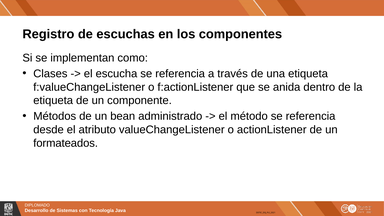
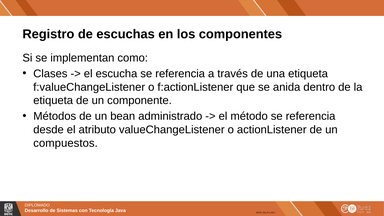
formateados: formateados -> compuestos
